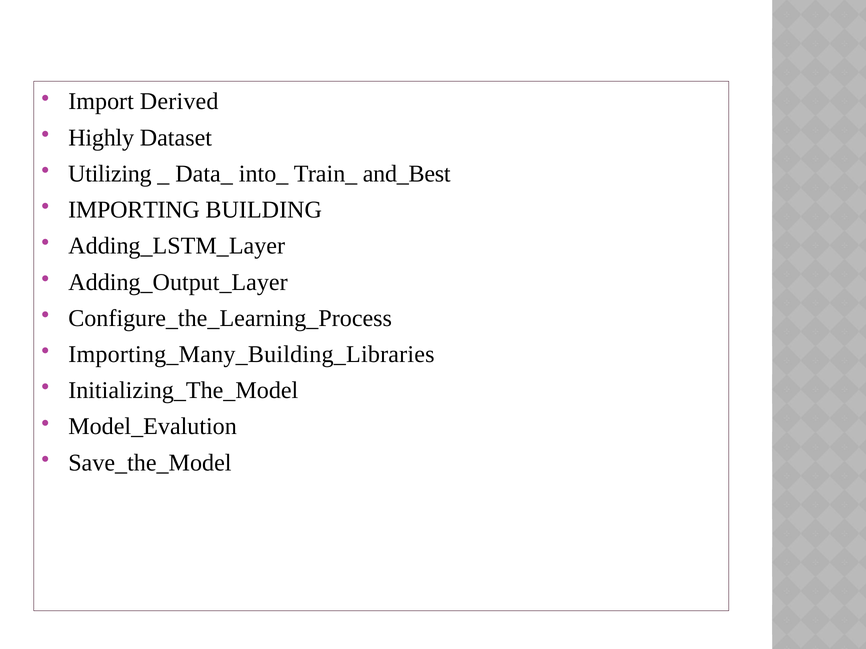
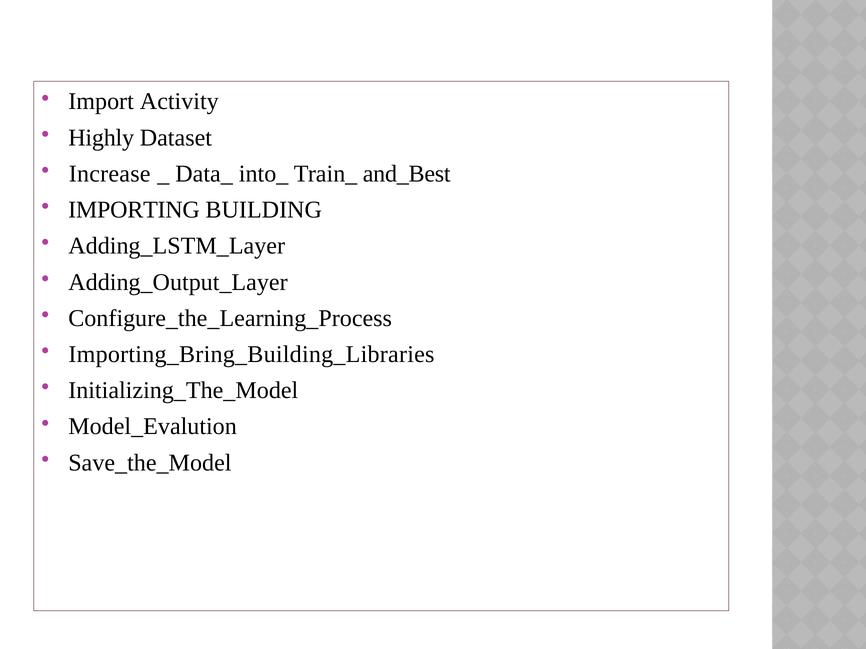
Derived: Derived -> Activity
Utilizing: Utilizing -> Increase
Importing_Many_Building_Libraries: Importing_Many_Building_Libraries -> Importing_Bring_Building_Libraries
